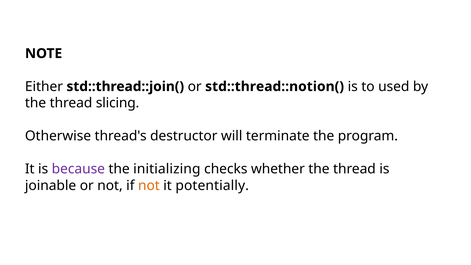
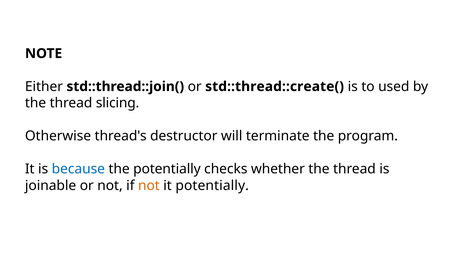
std::thread::notion(: std::thread::notion( -> std::thread::create(
because colour: purple -> blue
the initializing: initializing -> potentially
